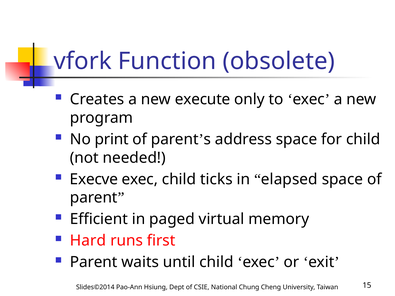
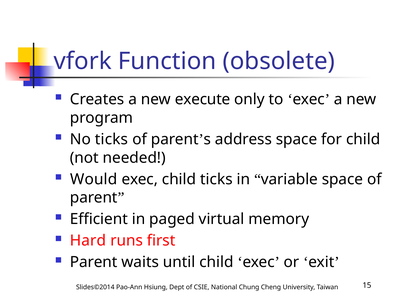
No print: print -> ticks
Execve: Execve -> Would
elapsed: elapsed -> variable
